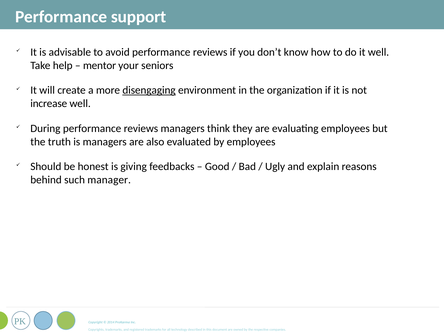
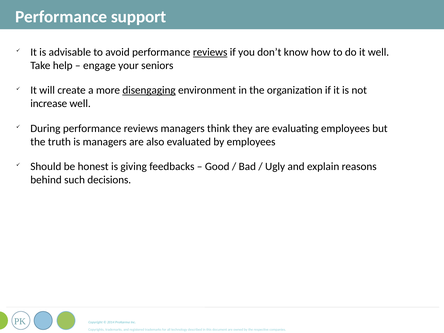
reviews at (210, 52) underline: none -> present
mentor: mentor -> engage
manager: manager -> decisions
